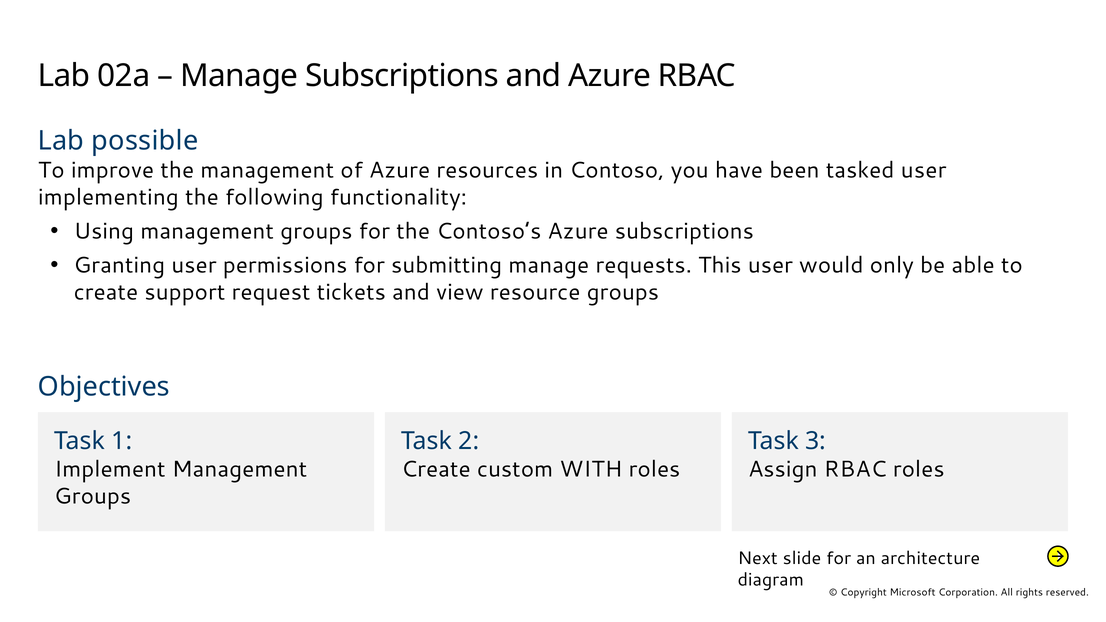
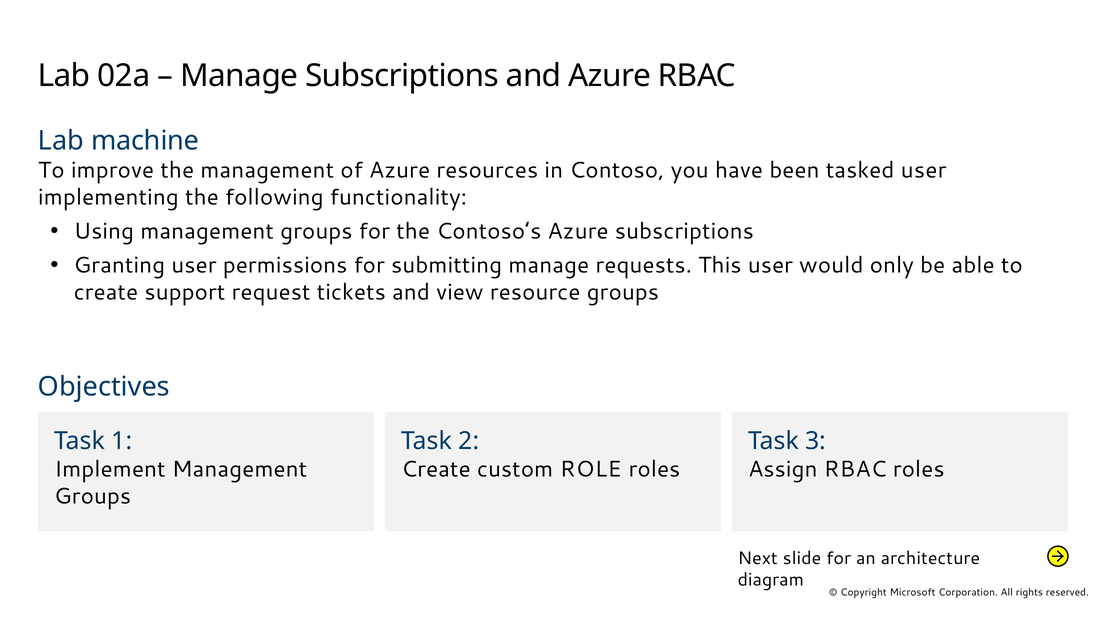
possible: possible -> machine
WITH: WITH -> ROLE
